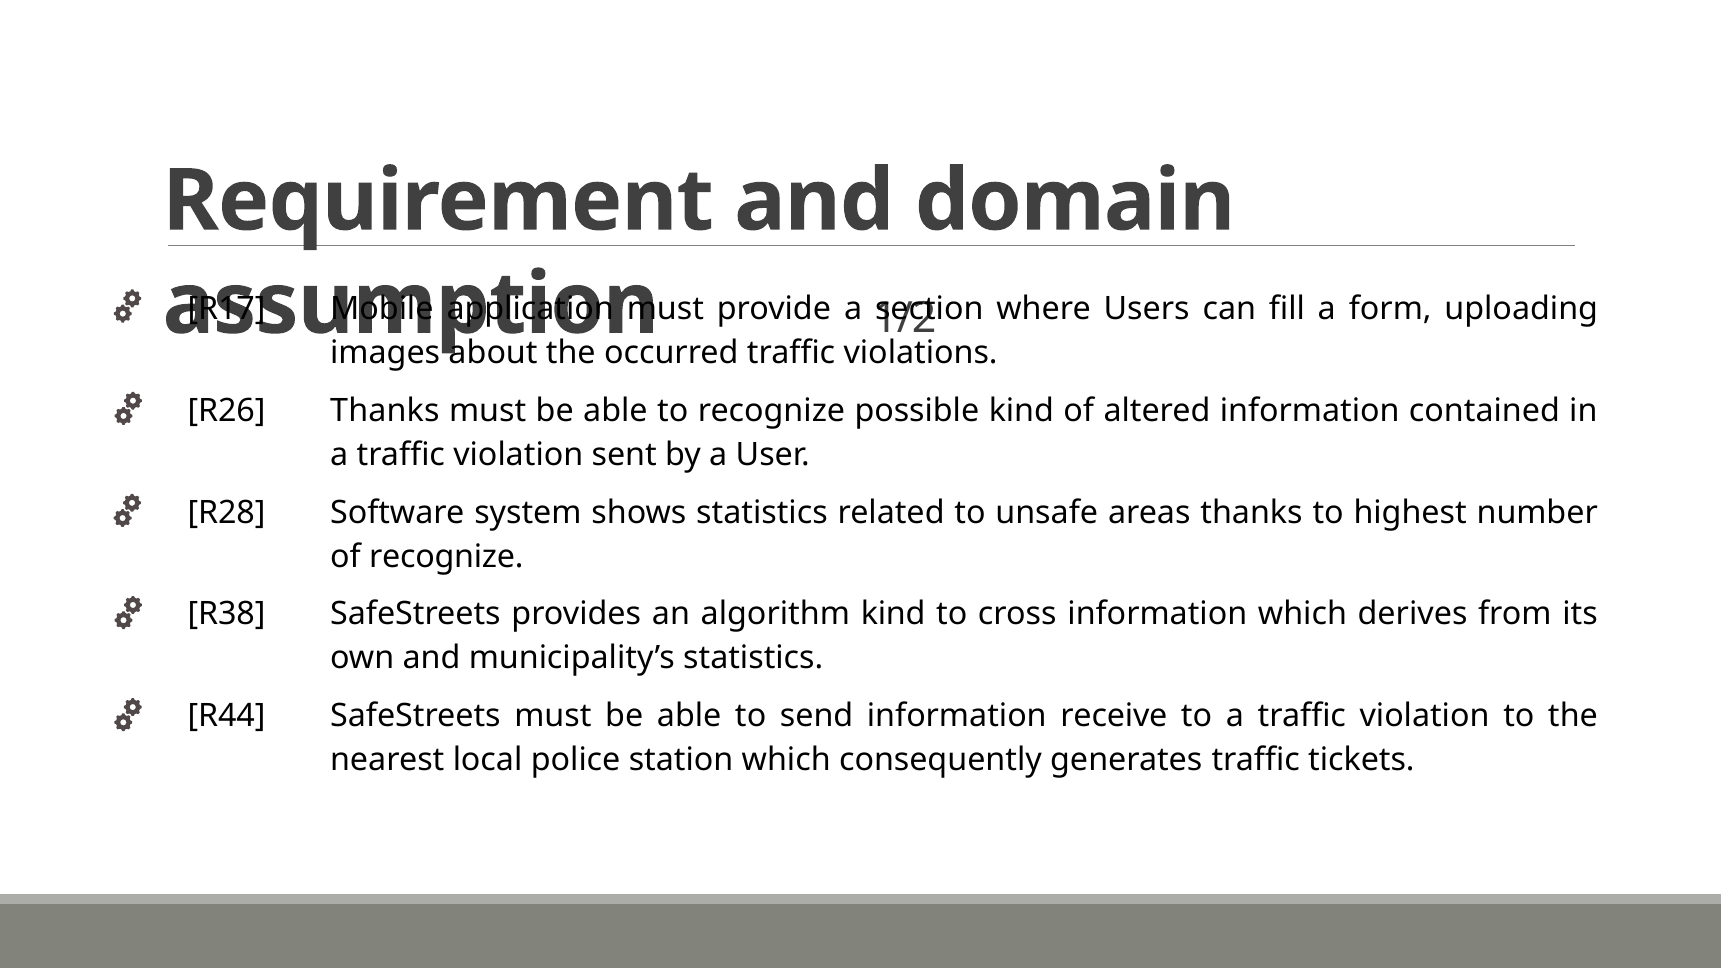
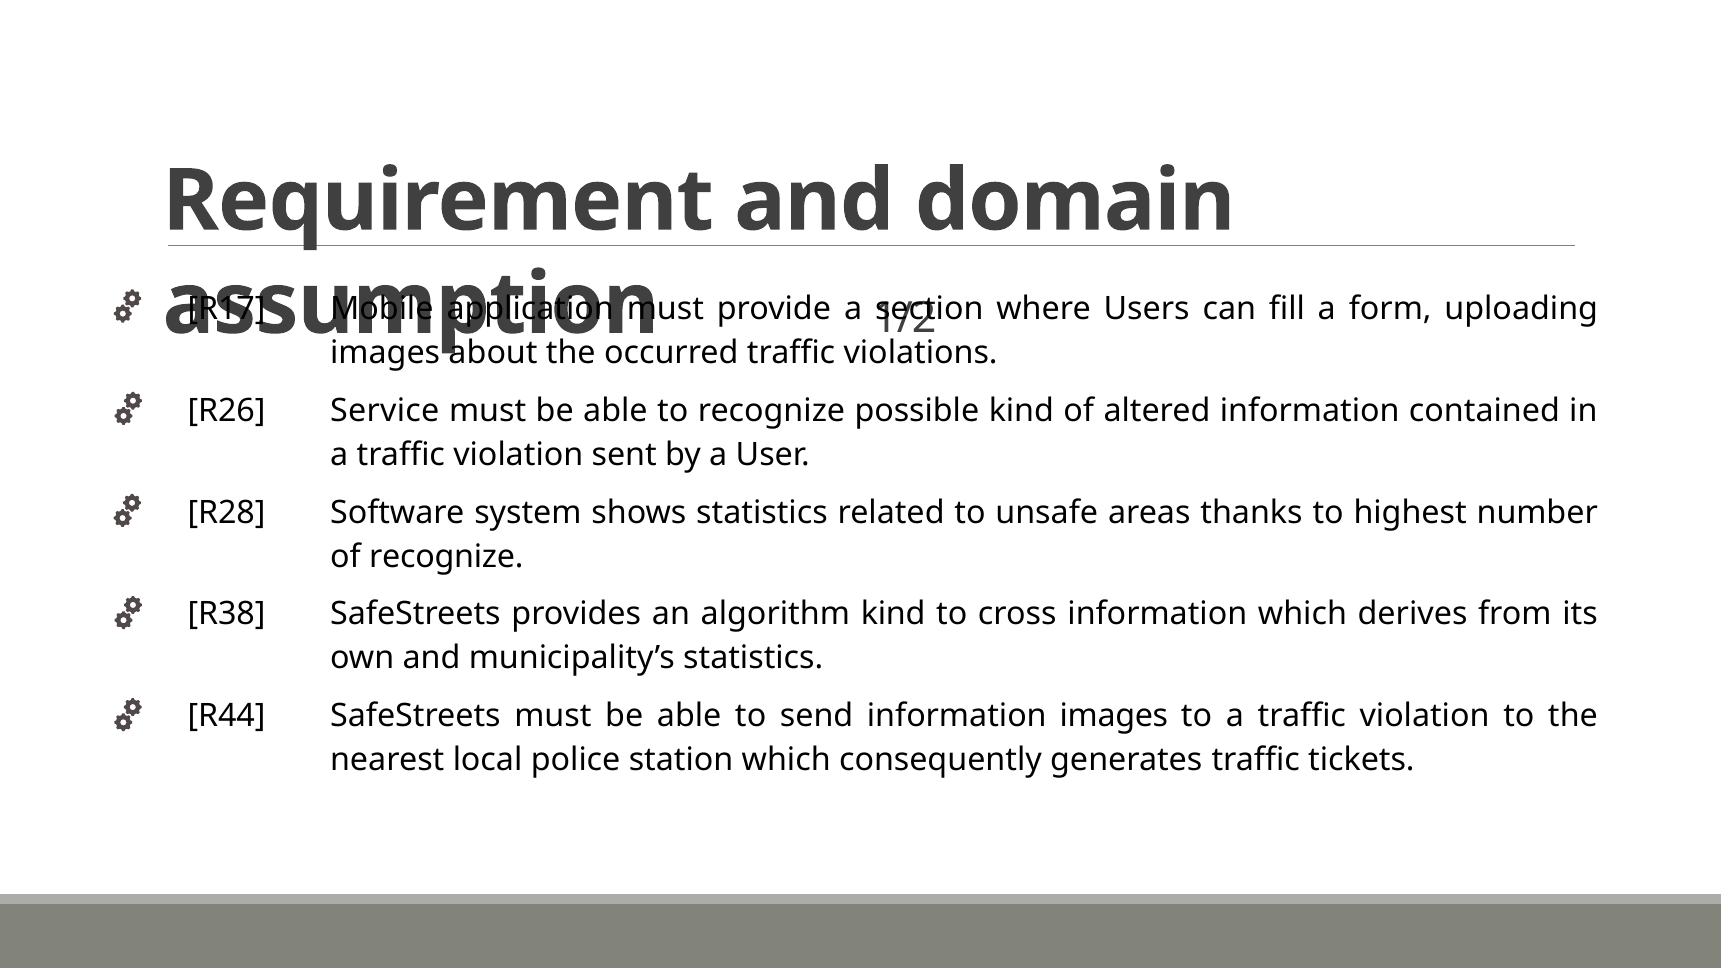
R26 Thanks: Thanks -> Service
information receive: receive -> images
